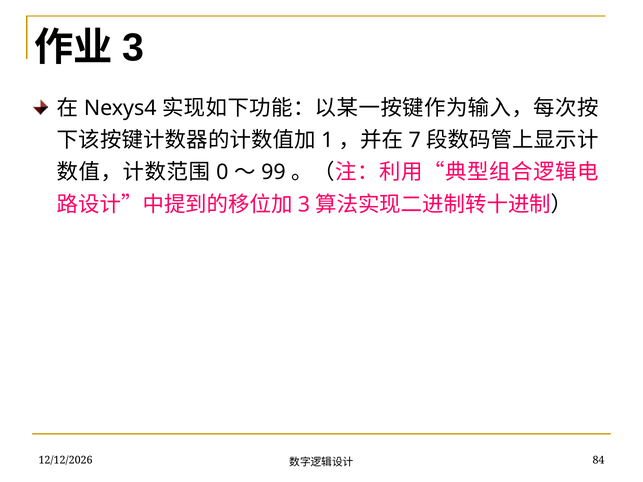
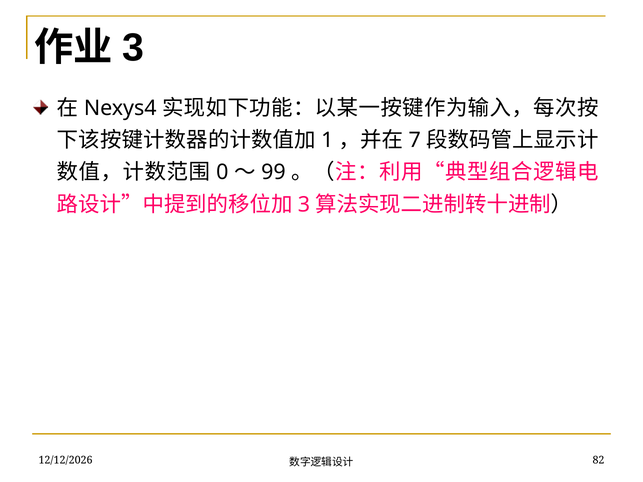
84: 84 -> 82
